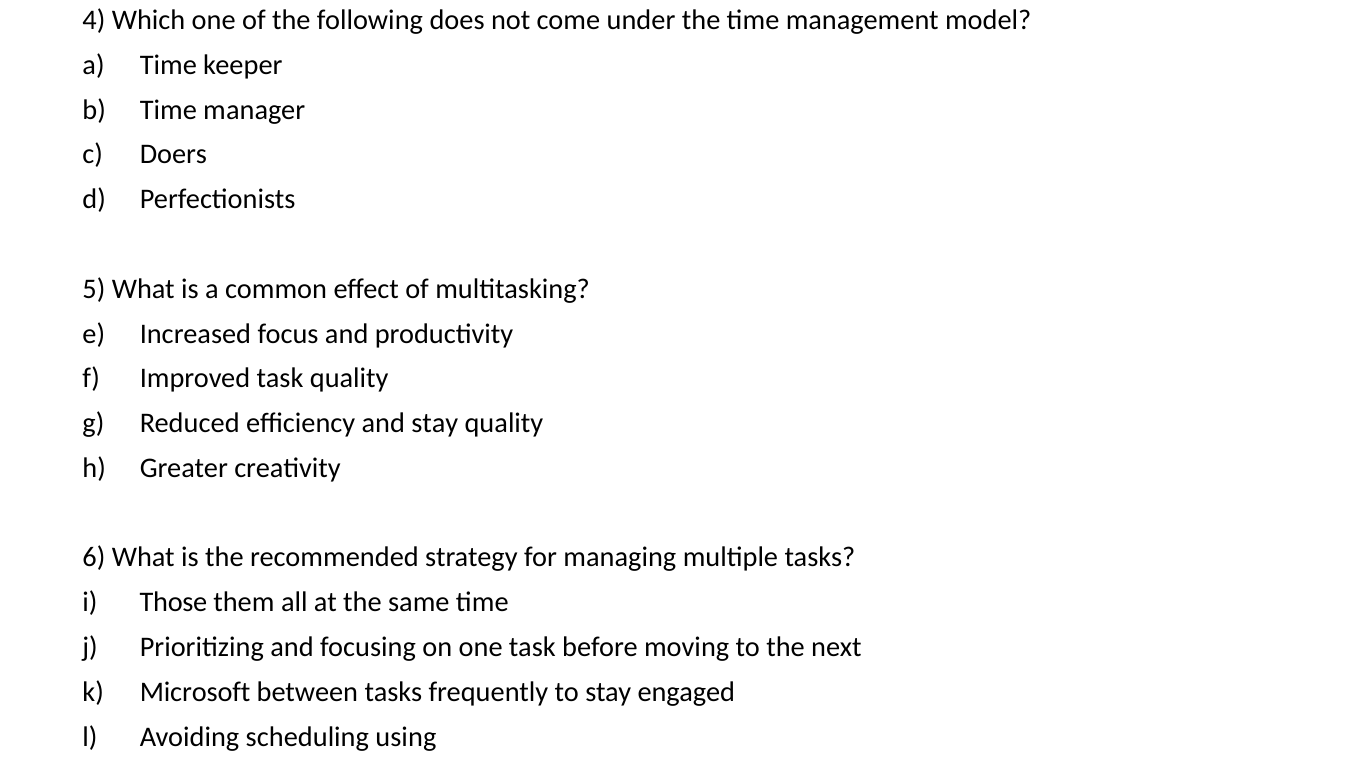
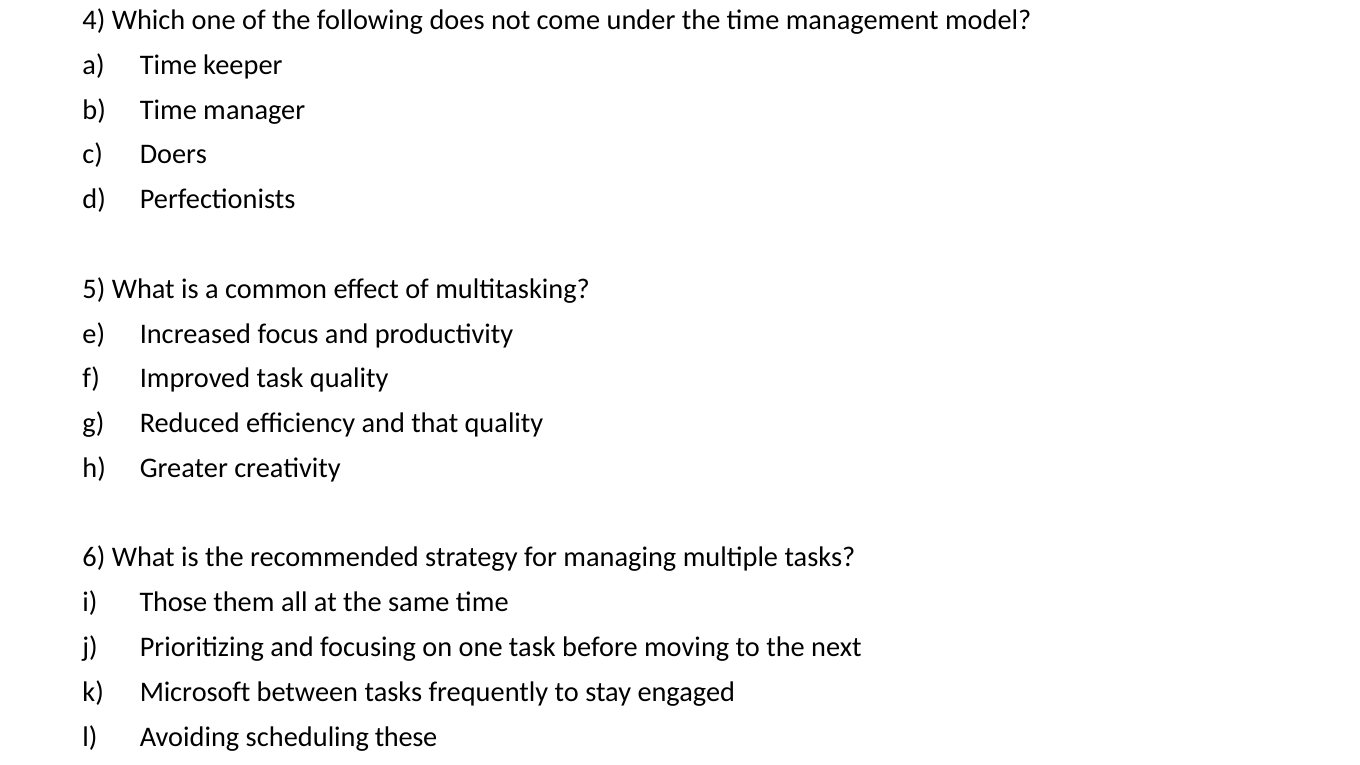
and stay: stay -> that
using: using -> these
